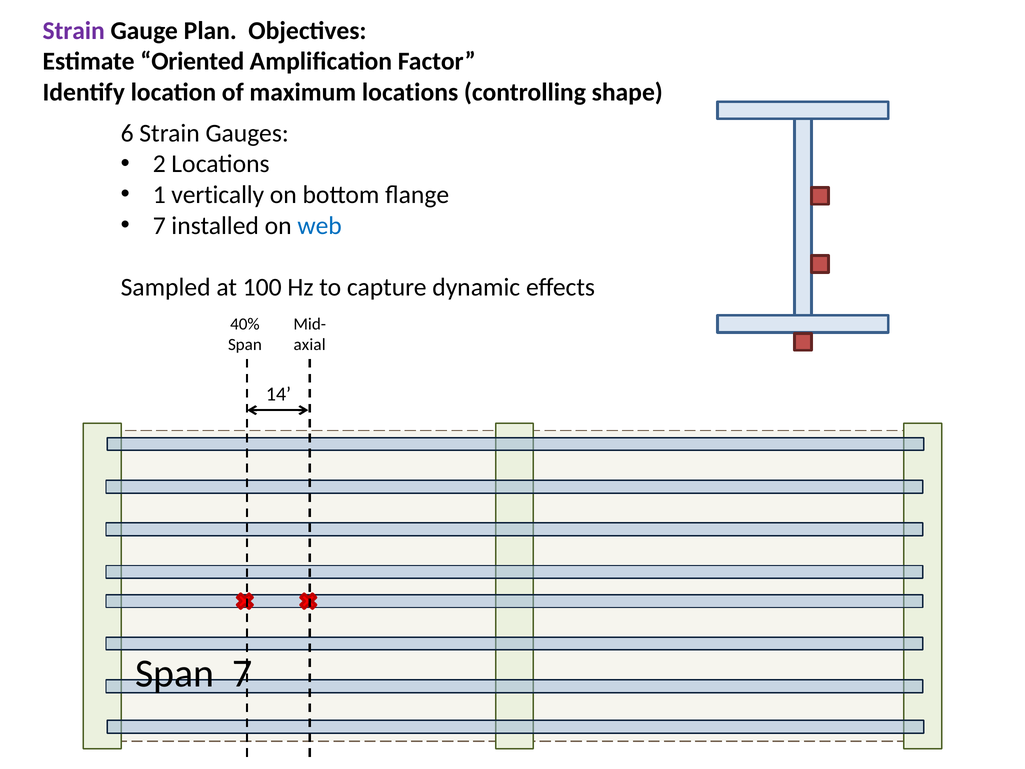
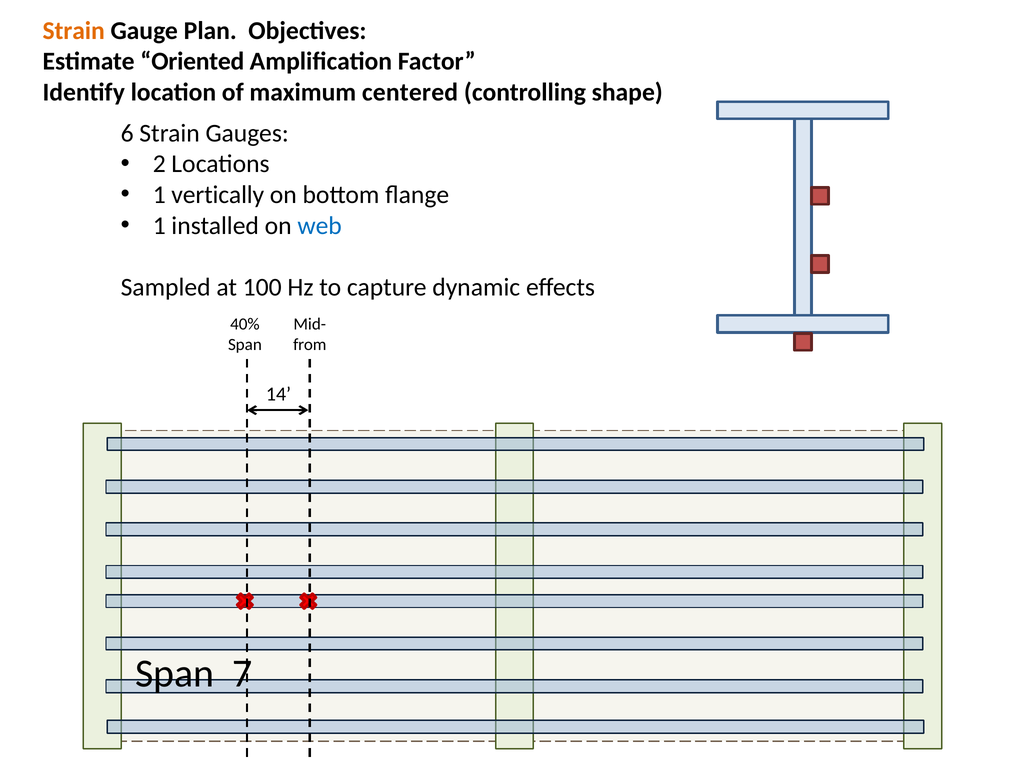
Strain at (74, 31) colour: purple -> orange
maximum locations: locations -> centered
7 at (159, 225): 7 -> 1
axial: axial -> from
